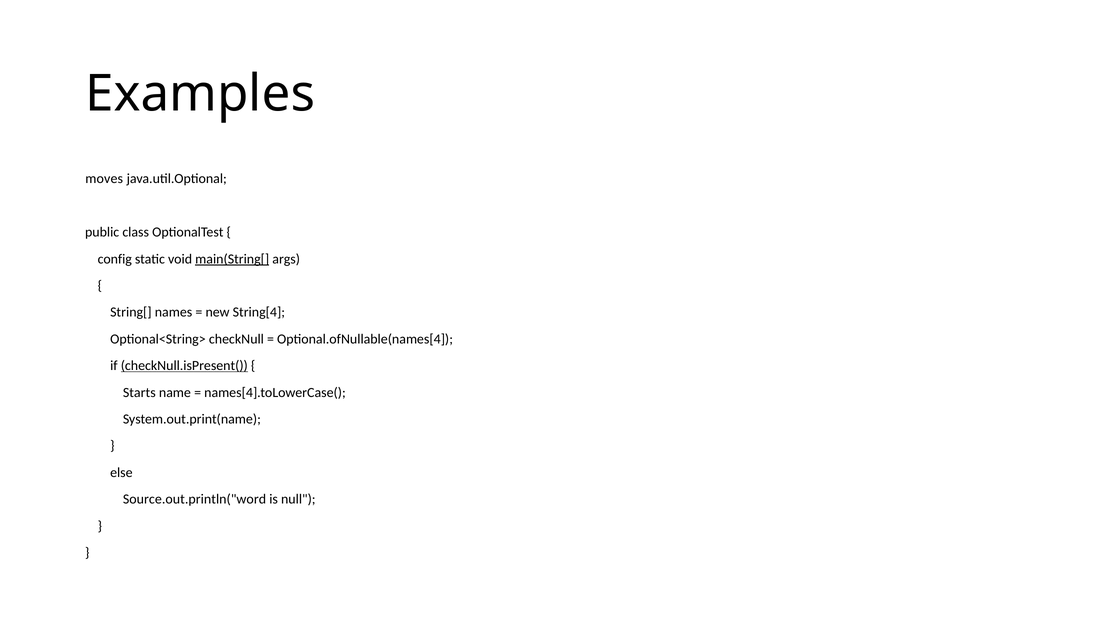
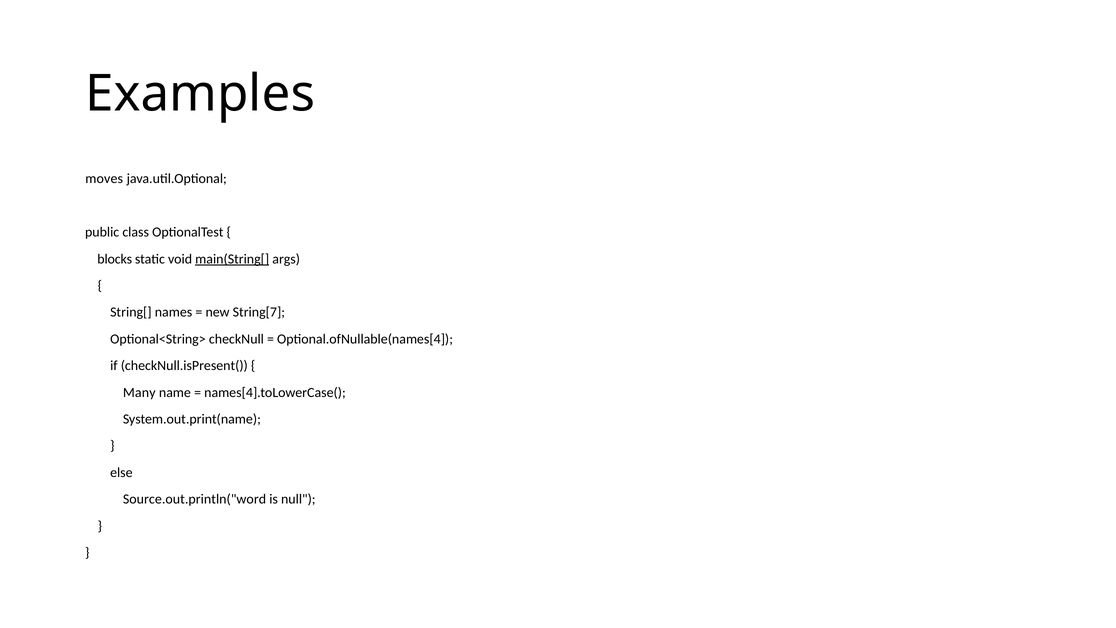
config: config -> blocks
String[4: String[4 -> String[7
checkNull.isPresent( underline: present -> none
Starts: Starts -> Many
